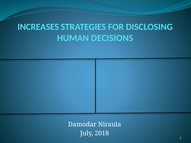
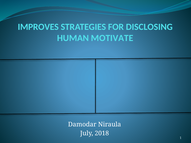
INCREASES: INCREASES -> IMPROVES
DECISIONS: DECISIONS -> MOTIVATE
